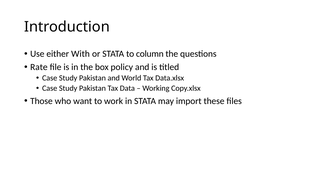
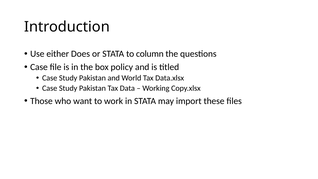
With: With -> Does
Rate at (39, 67): Rate -> Case
